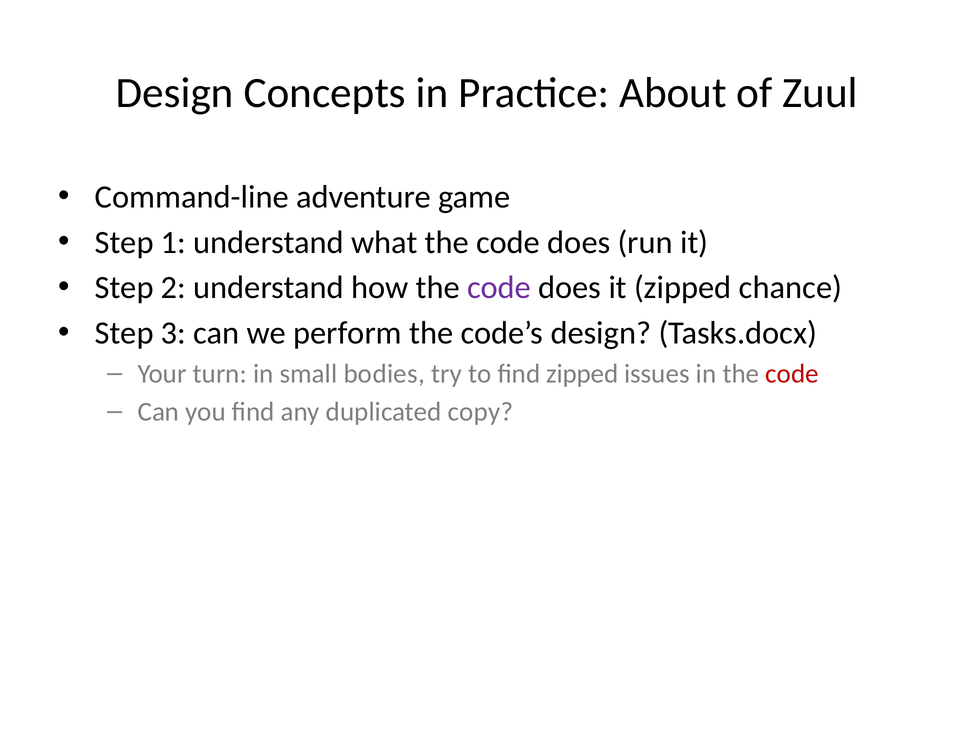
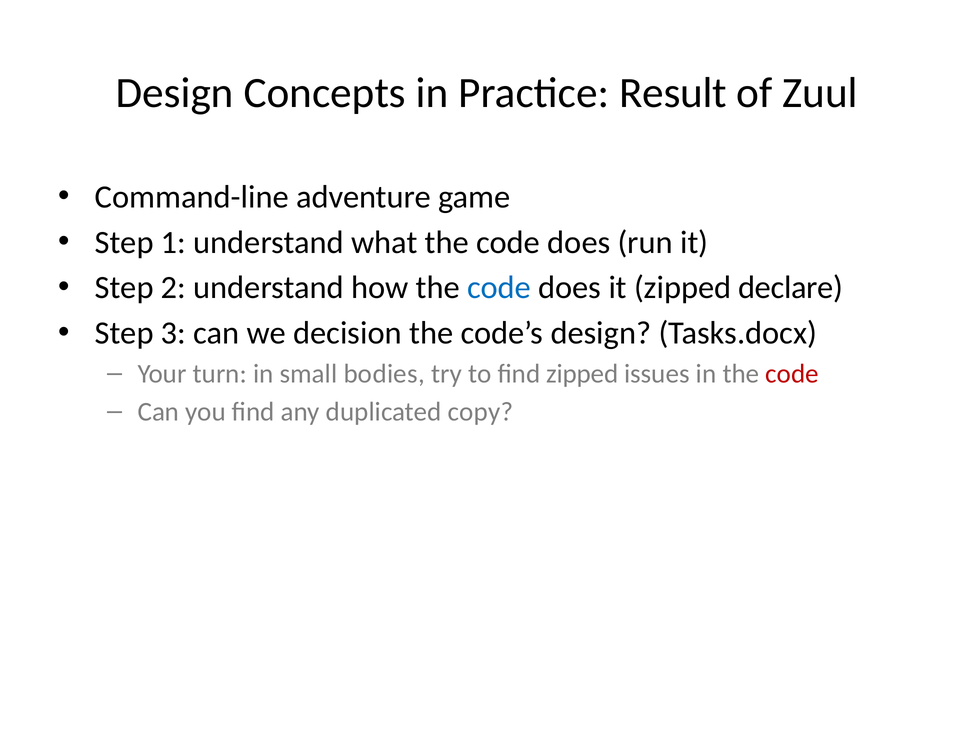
About: About -> Result
code at (499, 288) colour: purple -> blue
chance: chance -> declare
perform: perform -> decision
